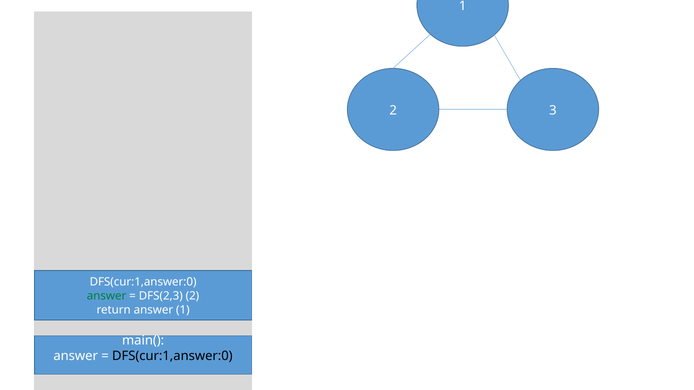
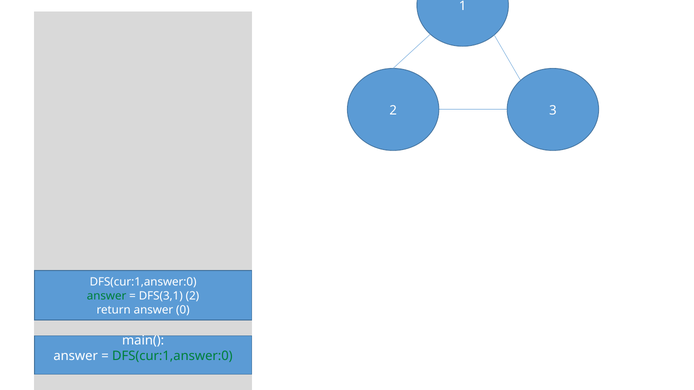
DFS(2,3: DFS(2,3 -> DFS(3,1
answer 1: 1 -> 0
DFS(cur:1,answer:0 at (172, 356) colour: black -> green
